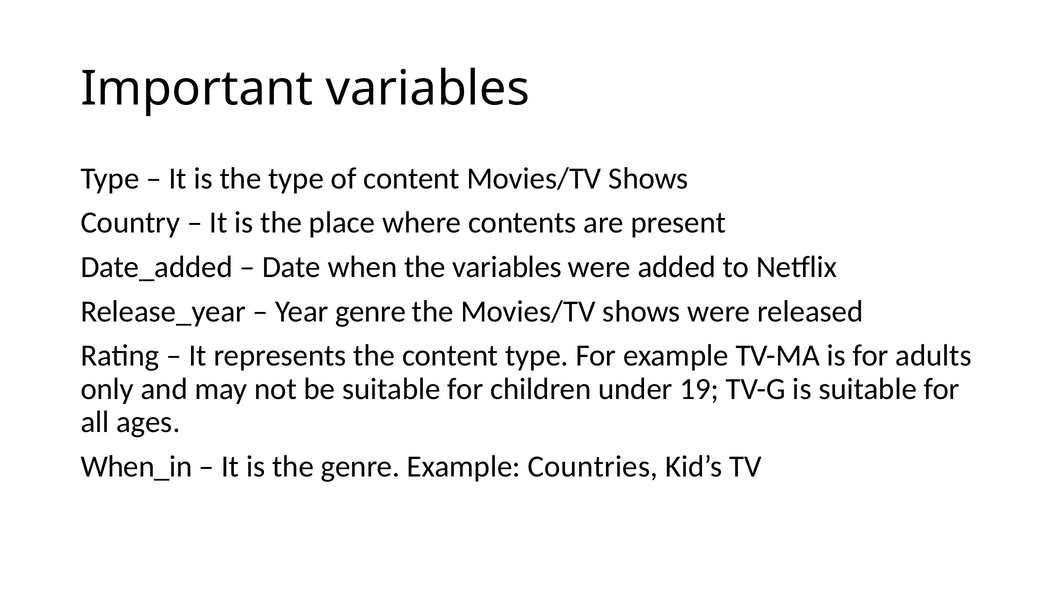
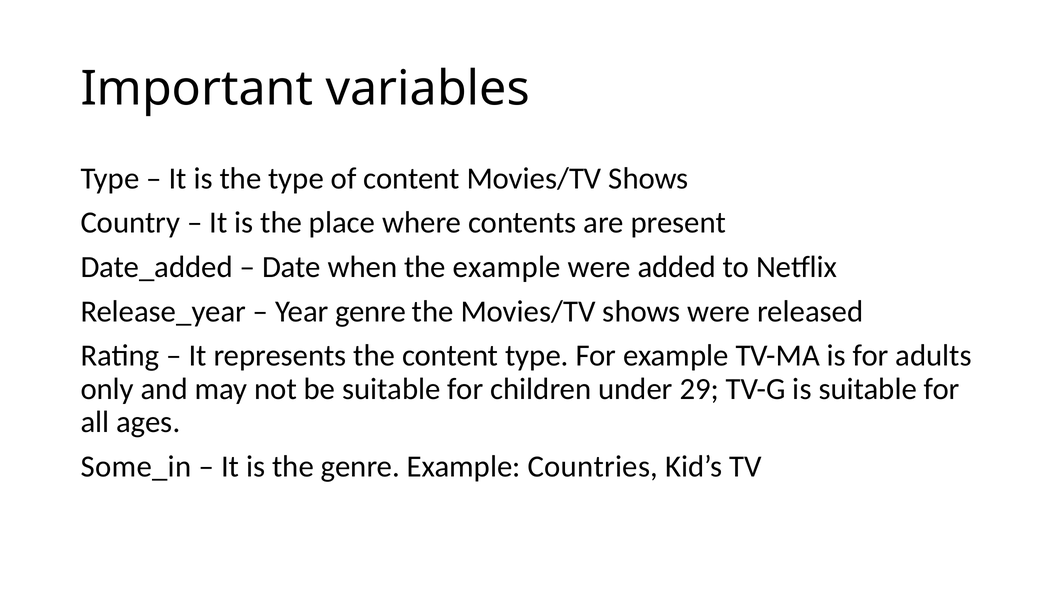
the variables: variables -> example
19: 19 -> 29
When_in: When_in -> Some_in
